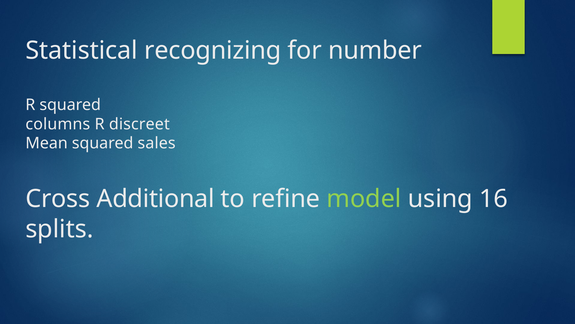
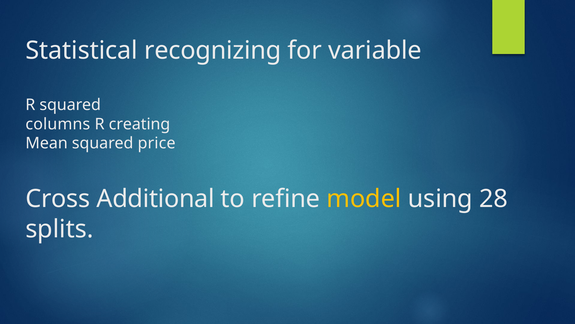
number: number -> variable
discreet: discreet -> creating
sales: sales -> price
model colour: light green -> yellow
16: 16 -> 28
